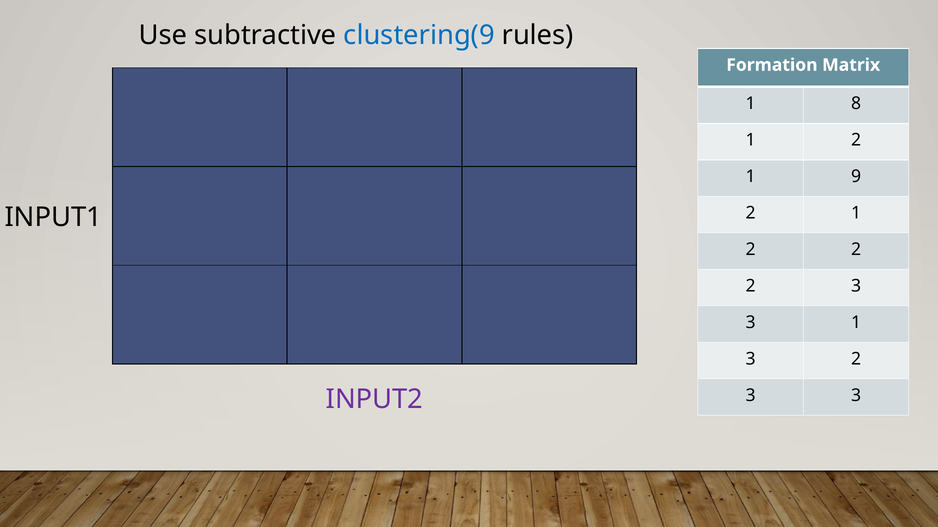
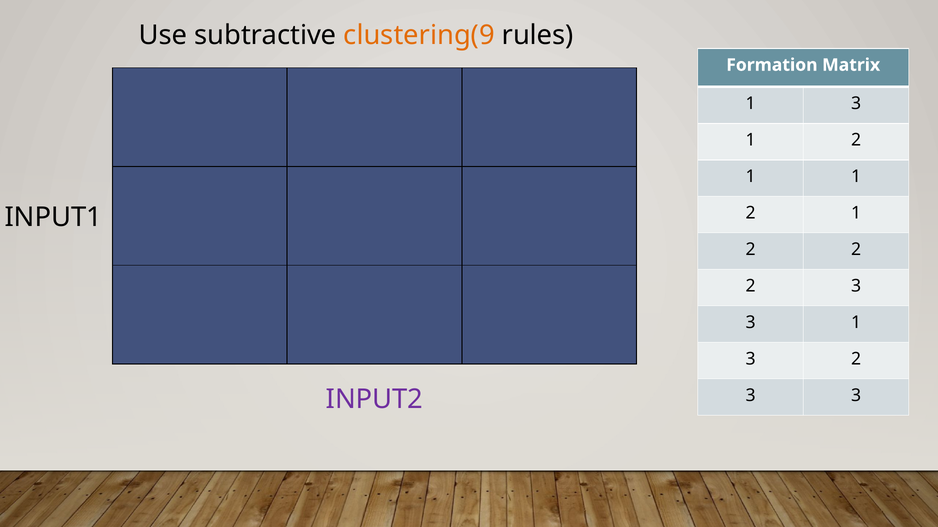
clustering(9 colour: blue -> orange
8 at (856, 103): 8 -> 3
1 9: 9 -> 1
